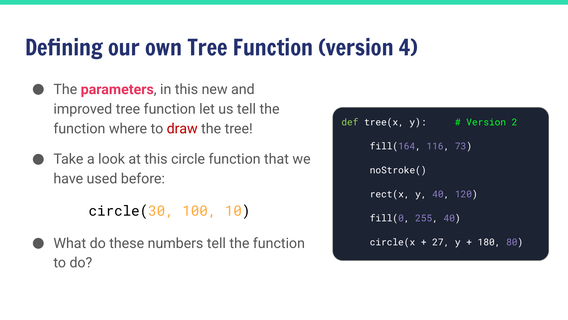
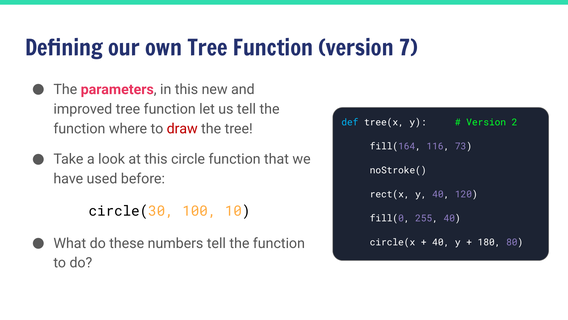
4: 4 -> 7
def colour: light green -> light blue
27 at (441, 242): 27 -> 40
